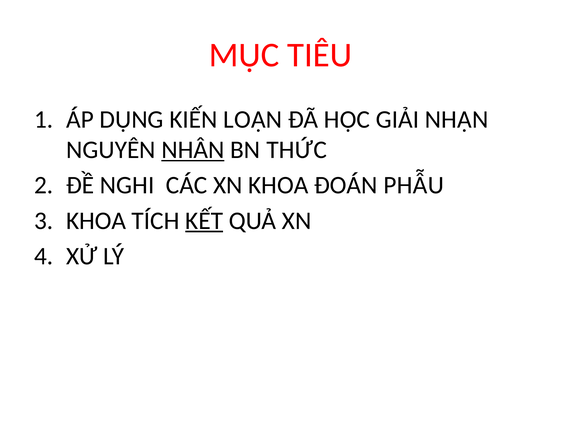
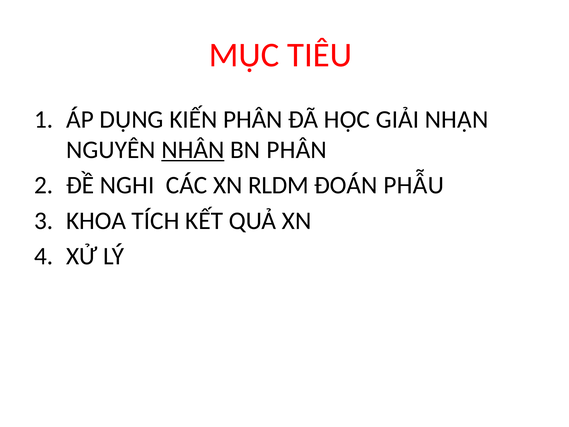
KIẾN LOẠN: LOẠN -> PHÂN
BN THỨC: THỨC -> PHÂN
XN KHOA: KHOA -> RLDM
KẾT underline: present -> none
